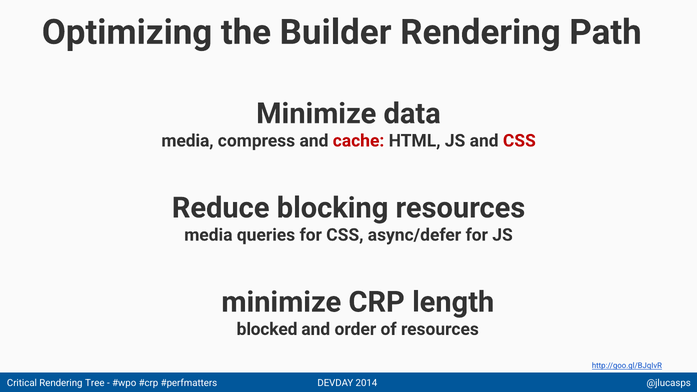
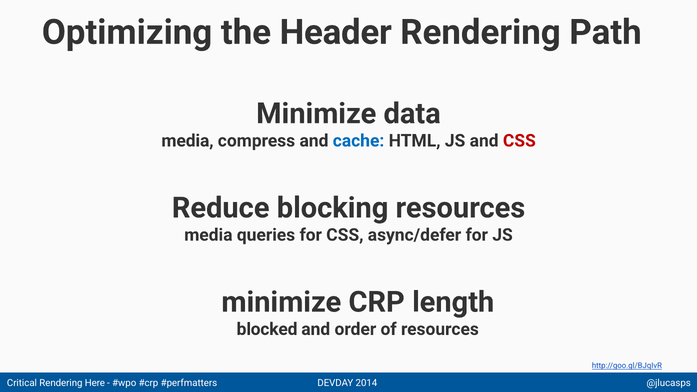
Builder: Builder -> Header
cache colour: red -> blue
Tree: Tree -> Here
